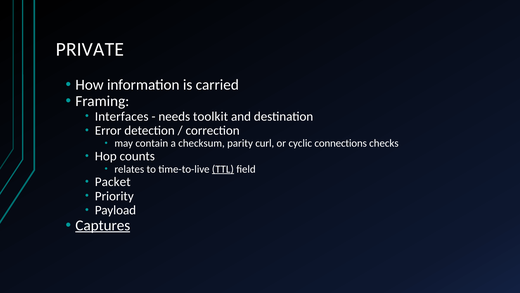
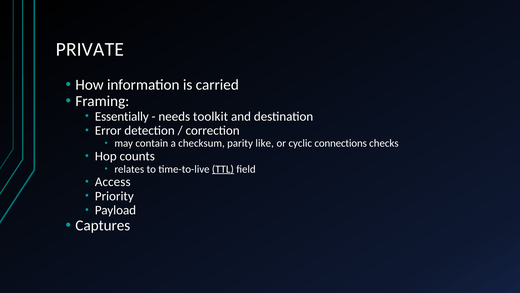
Interfaces: Interfaces -> Essentially
curl: curl -> like
Packet: Packet -> Access
Captures underline: present -> none
